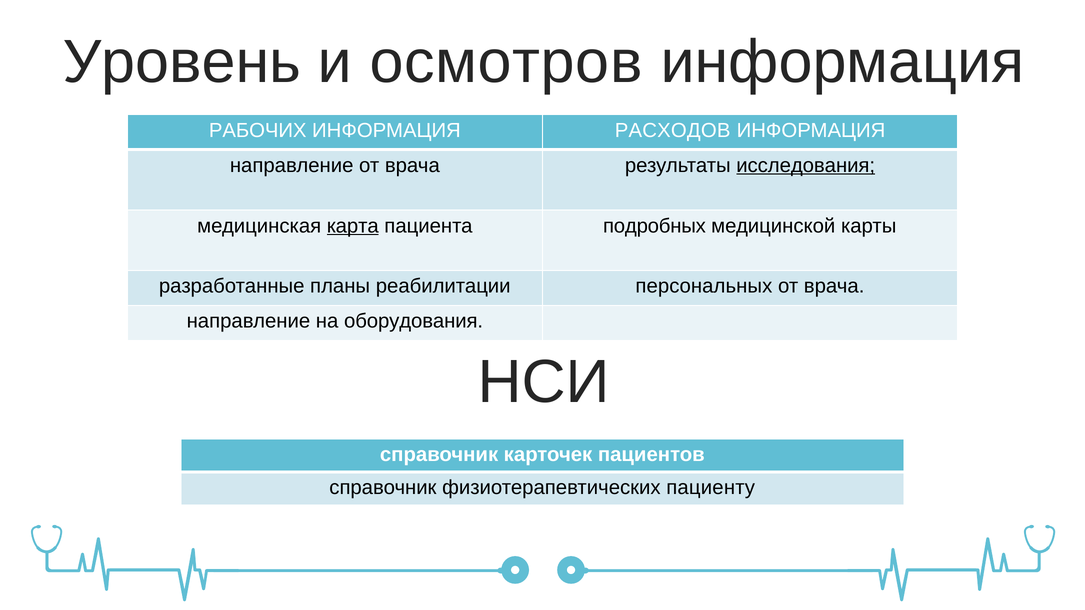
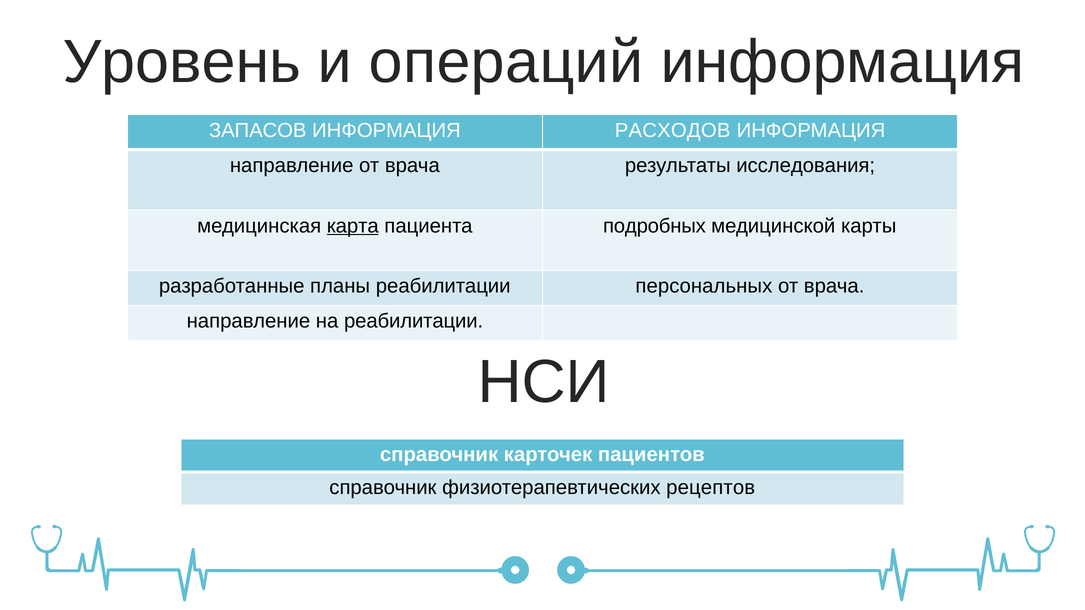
осмотров: осмотров -> операций
РАБОЧИХ: РАБОЧИХ -> ЗАПАСОВ
исследования underline: present -> none
на оборудования: оборудования -> реабилитации
пациенту: пациенту -> рецептов
